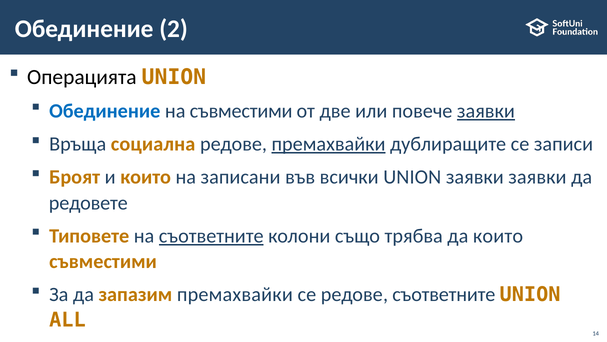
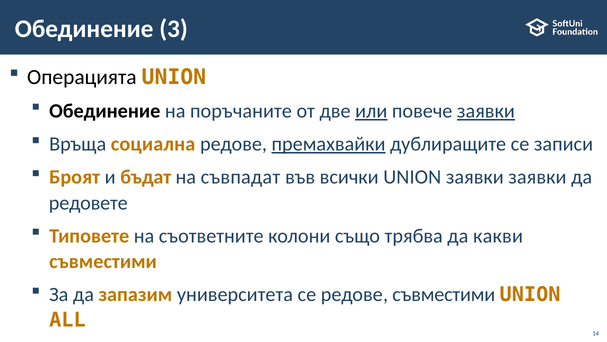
2: 2 -> 3
Обединение at (105, 111) colour: blue -> black
на съвместими: съвместими -> поръчаните
или underline: none -> present
и които: които -> бъдат
записани: записани -> съвпадат
съответните at (211, 236) underline: present -> none
да които: които -> какви
запазим премахвайки: премахвайки -> университета
редове съответните: съответните -> съвместими
